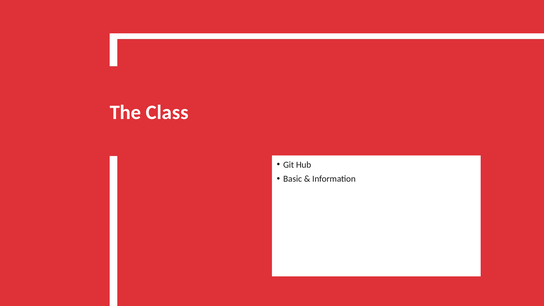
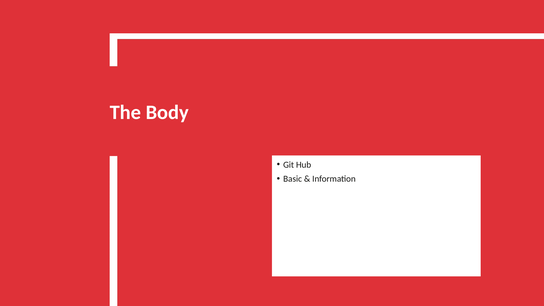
Class: Class -> Body
